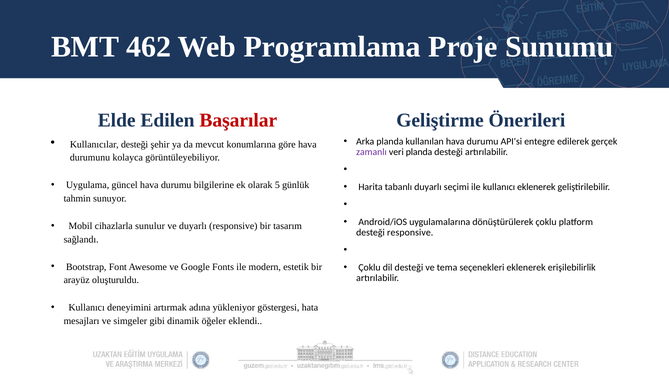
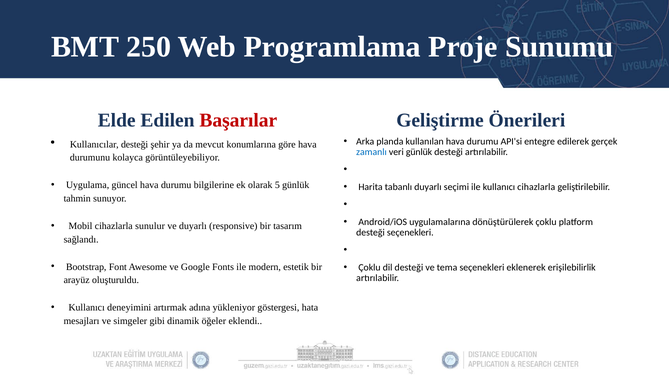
462: 462 -> 250
zamanlı colour: purple -> blue
veri planda: planda -> günlük
kullanıcı eklenerek: eklenerek -> cihazlarla
desteği responsive: responsive -> seçenekleri
